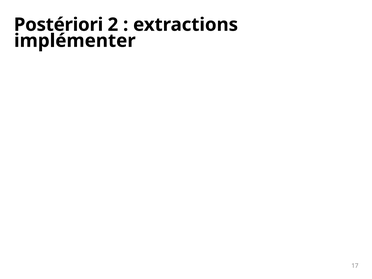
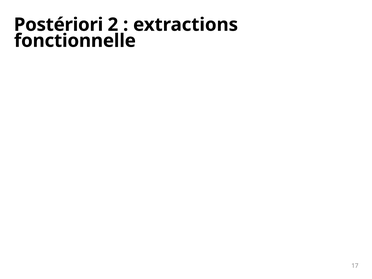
implémenter: implémenter -> fonctionnelle
